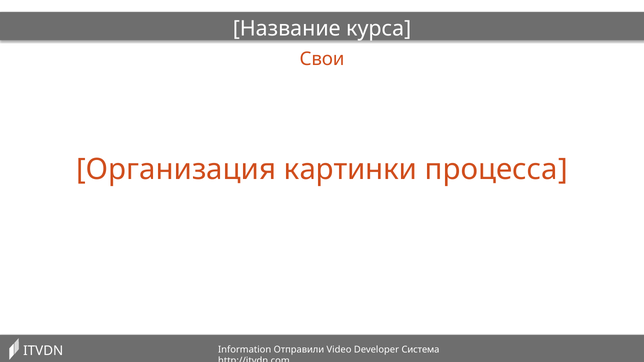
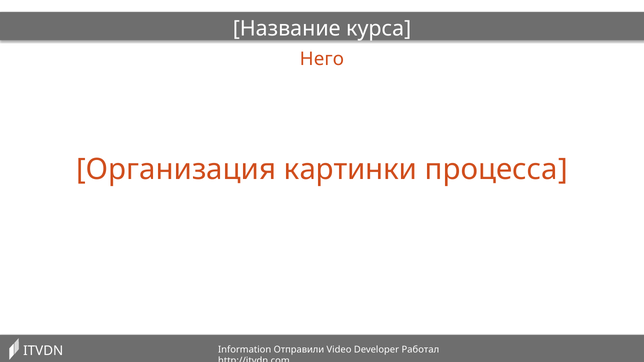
Свои: Свои -> Него
Система: Система -> Работал
